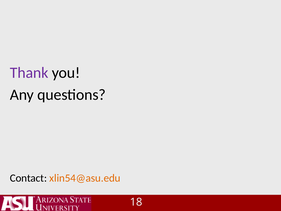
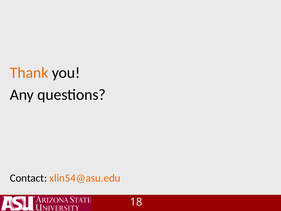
Thank colour: purple -> orange
